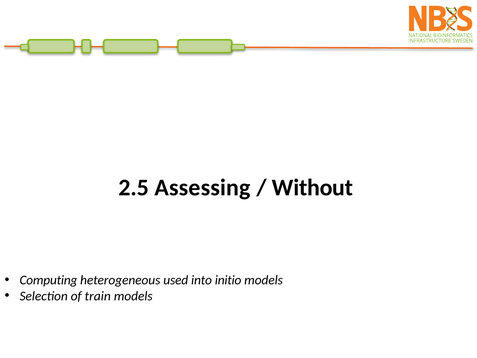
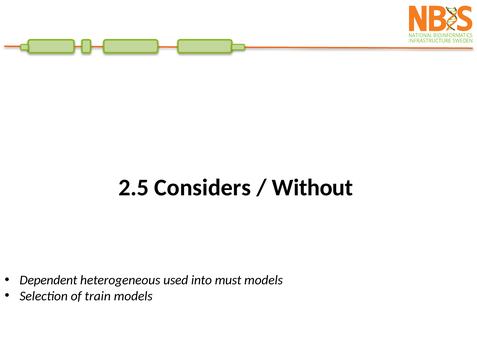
Assessing: Assessing -> Considers
Computing: Computing -> Dependent
initio: initio -> must
